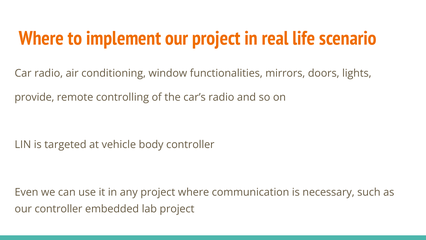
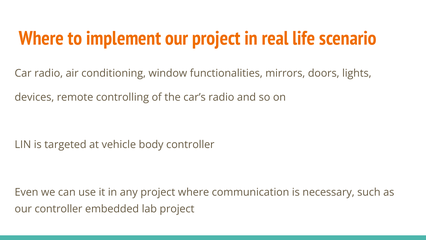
provide: provide -> devices
